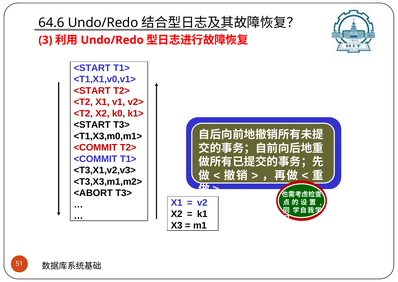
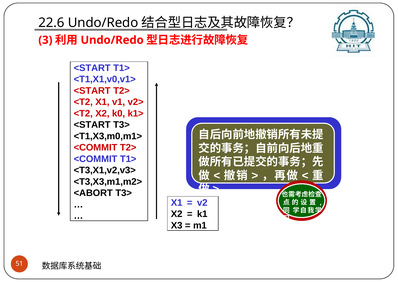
64.6: 64.6 -> 22.6
